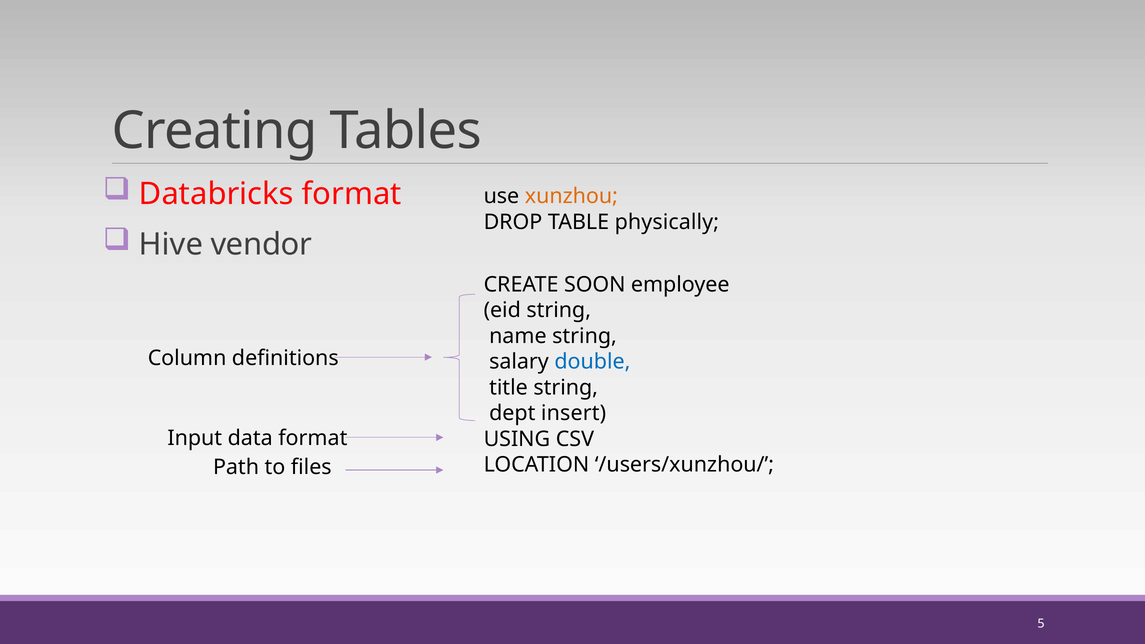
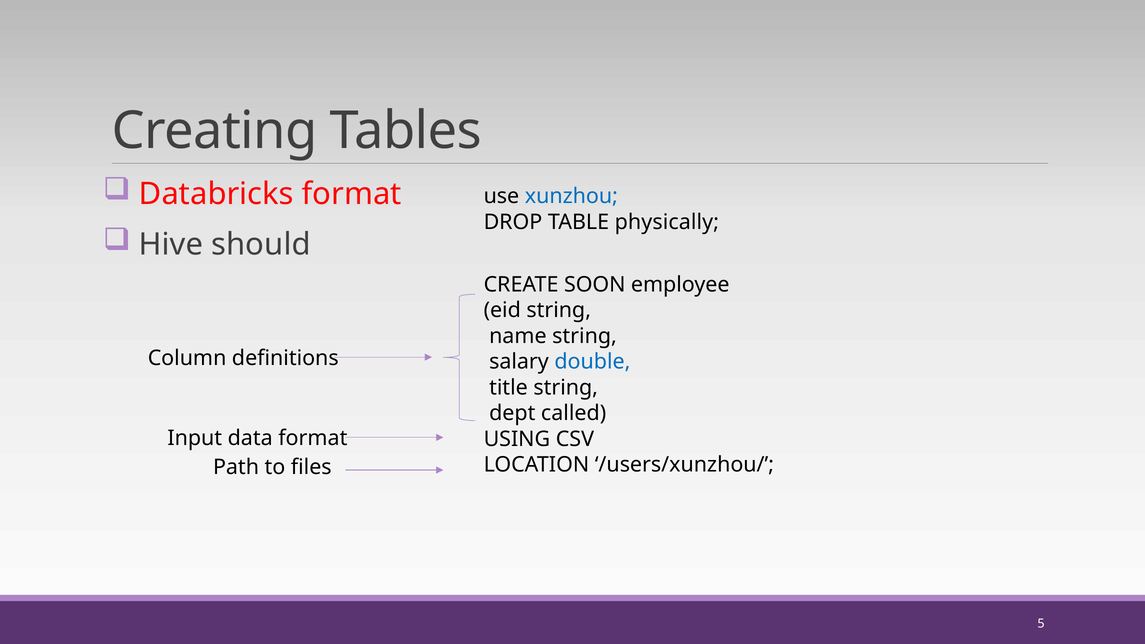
xunzhou colour: orange -> blue
vendor: vendor -> should
insert: insert -> called
